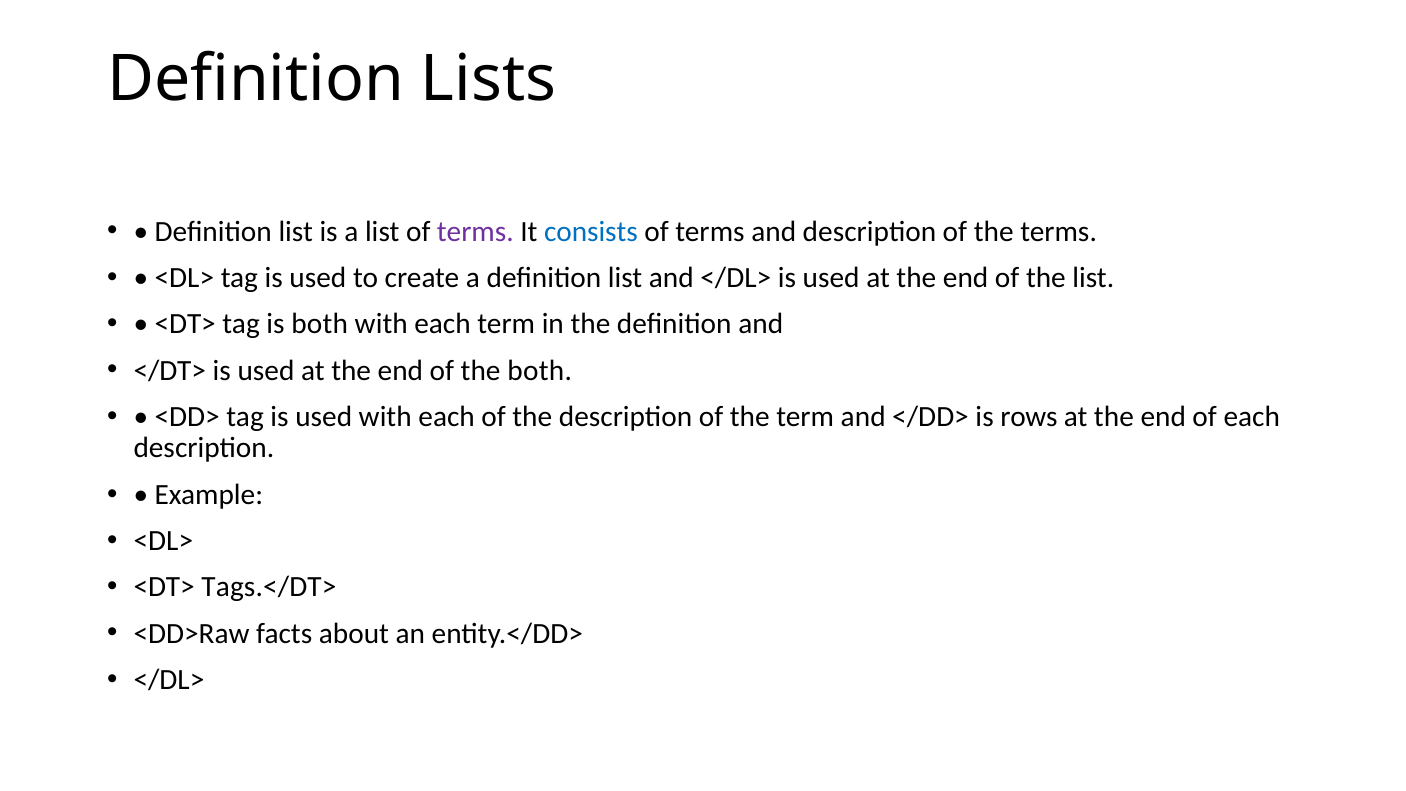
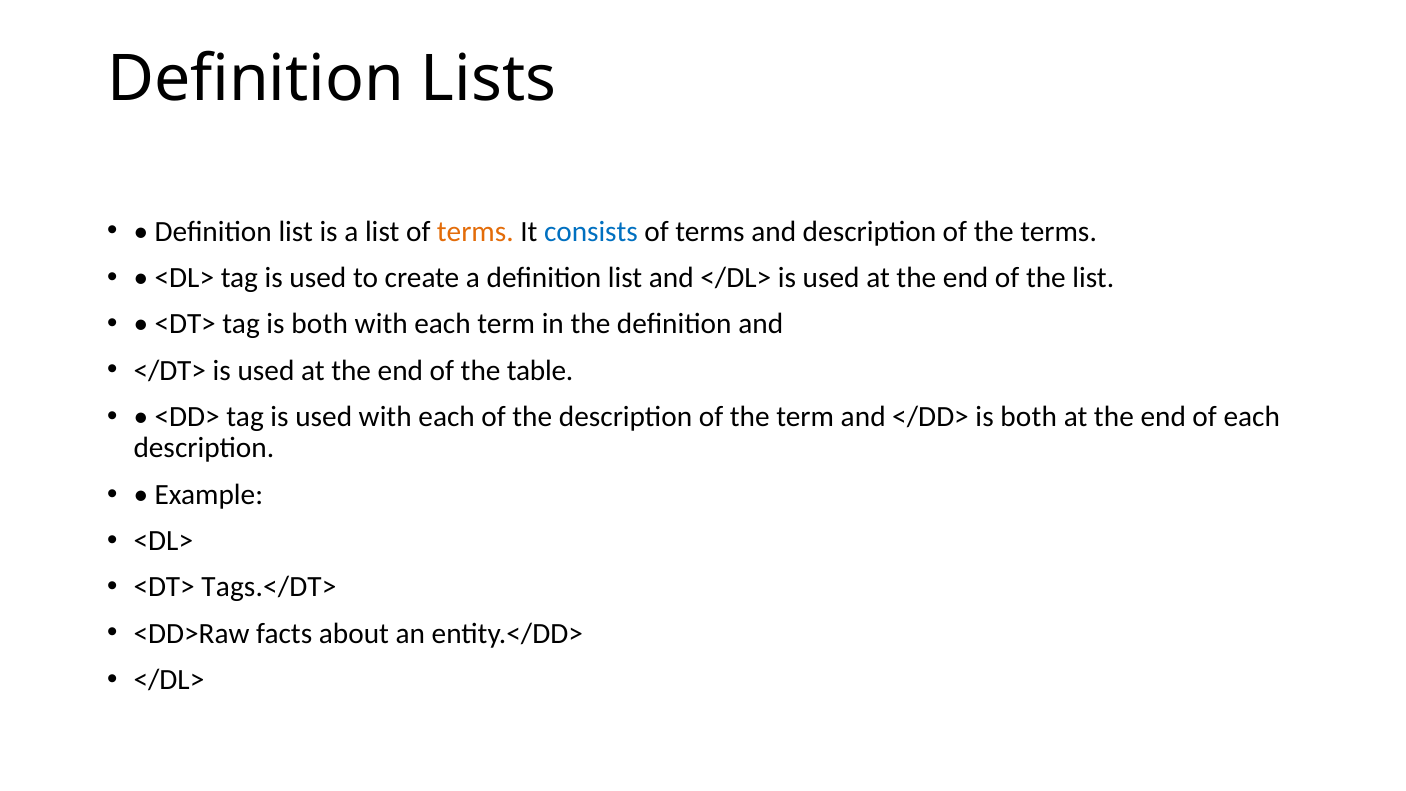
terms at (475, 231) colour: purple -> orange
the both: both -> table
</DD> is rows: rows -> both
